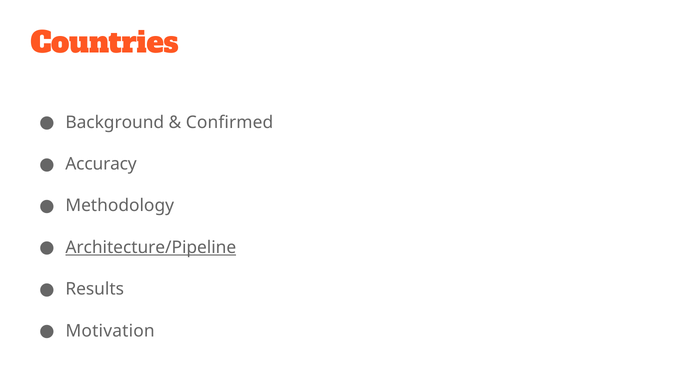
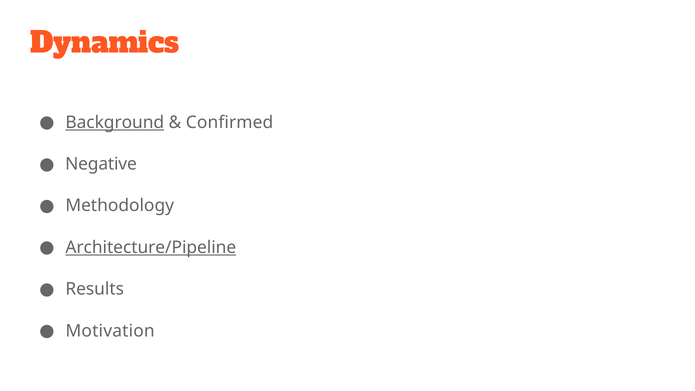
Countries: Countries -> Dynamics
Background underline: none -> present
Accuracy: Accuracy -> Negative
